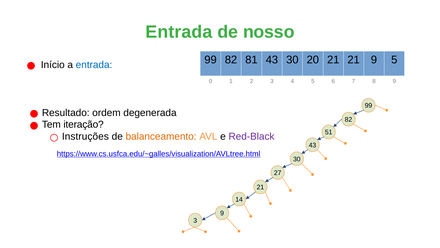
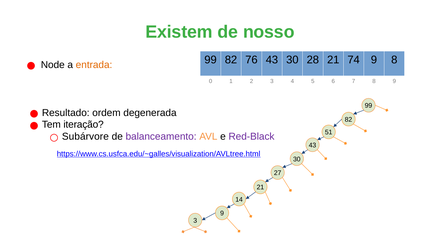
Entrada at (179, 32): Entrada -> Existem
81: 81 -> 76
20: 20 -> 28
21 21: 21 -> 74
9 5: 5 -> 8
Início: Início -> Node
entrada at (94, 65) colour: blue -> orange
Instruções: Instruções -> Subárvore
balanceamento colour: orange -> purple
